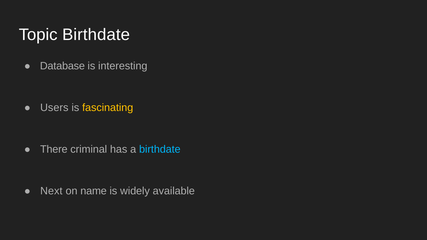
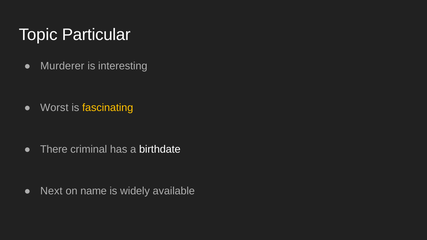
Topic Birthdate: Birthdate -> Particular
Database: Database -> Murderer
Users: Users -> Worst
birthdate at (160, 149) colour: light blue -> white
